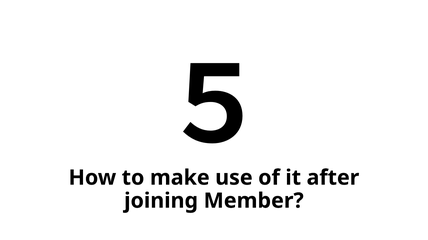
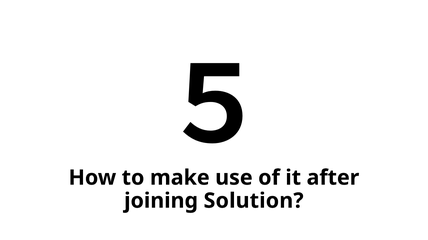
Member: Member -> Solution
